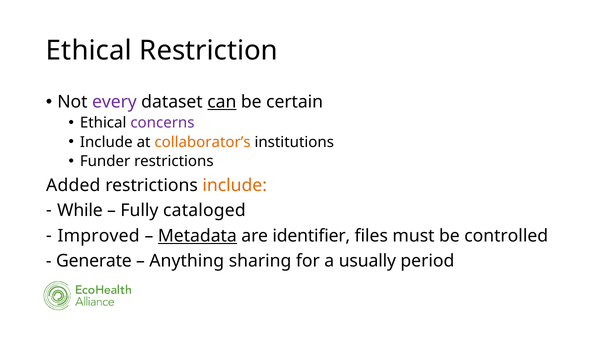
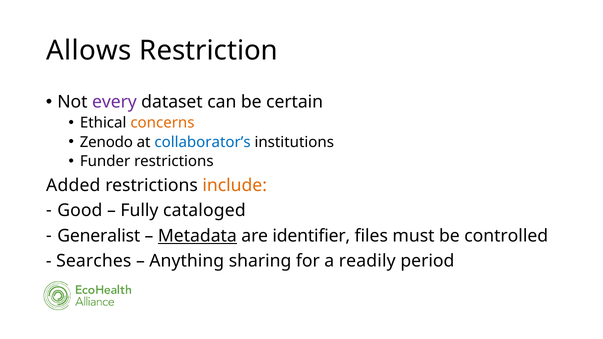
Ethical at (89, 51): Ethical -> Allows
can underline: present -> none
concerns colour: purple -> orange
Include at (106, 142): Include -> Zenodo
collaborator’s colour: orange -> blue
While: While -> Good
Improved: Improved -> Generalist
Generate: Generate -> Searches
usually: usually -> readily
